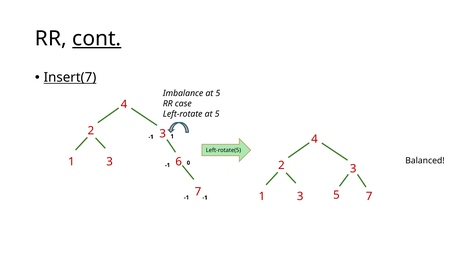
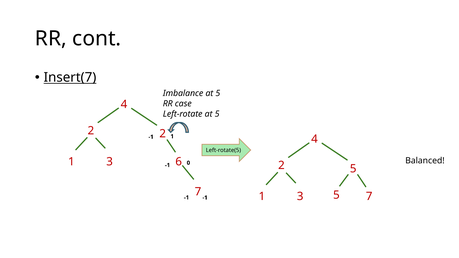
cont underline: present -> none
3 at (163, 134): 3 -> 2
3 at (353, 169): 3 -> 5
